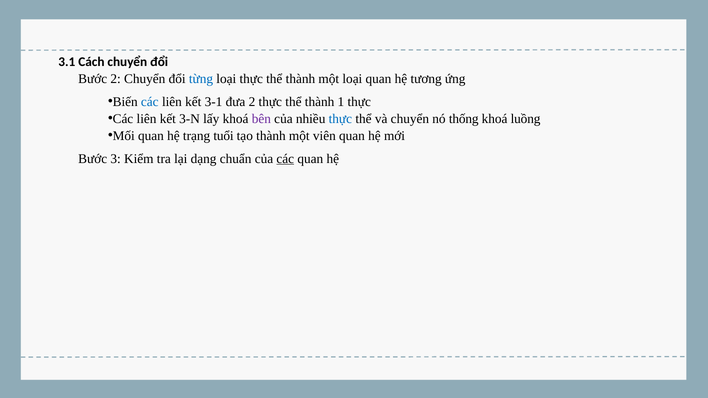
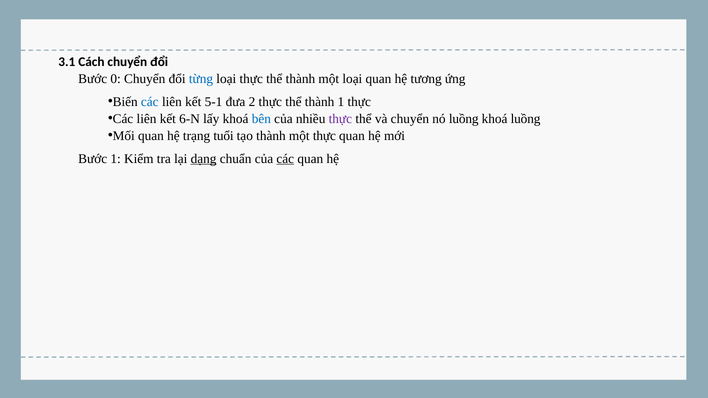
Bước 2: 2 -> 0
3-1: 3-1 -> 5-1
3-N: 3-N -> 6-N
bên colour: purple -> blue
thực at (340, 119) colour: blue -> purple
nó thống: thống -> luồng
một viên: viên -> thực
Bước 3: 3 -> 1
dạng underline: none -> present
